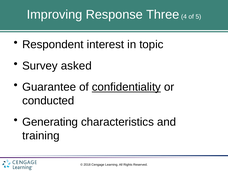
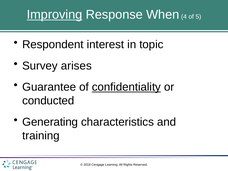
Improving underline: none -> present
Three: Three -> When
asked: asked -> arises
